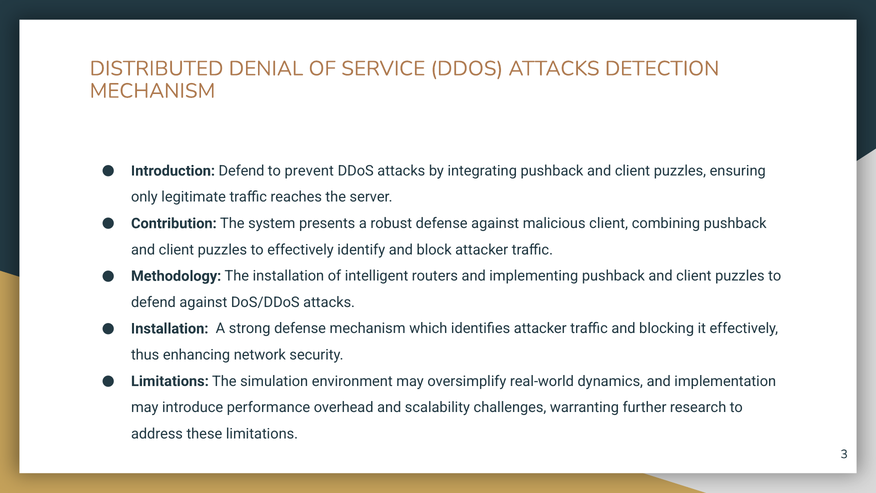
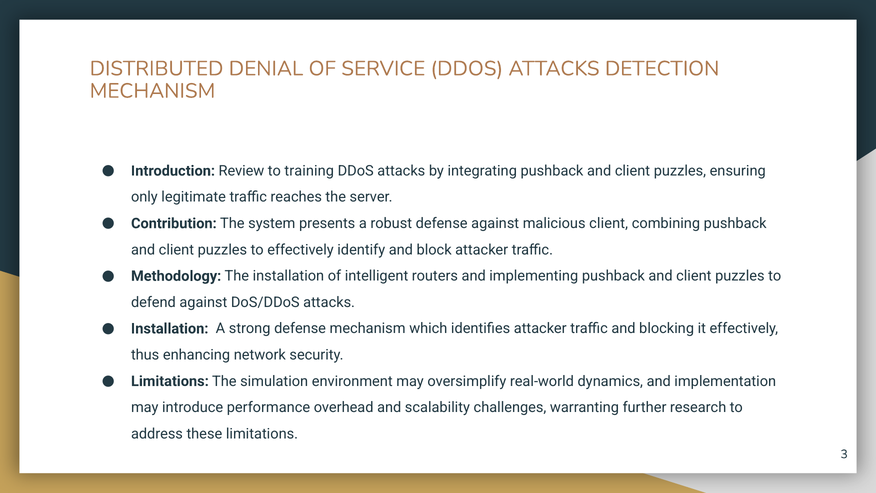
Introduction Defend: Defend -> Review
prevent: prevent -> training
